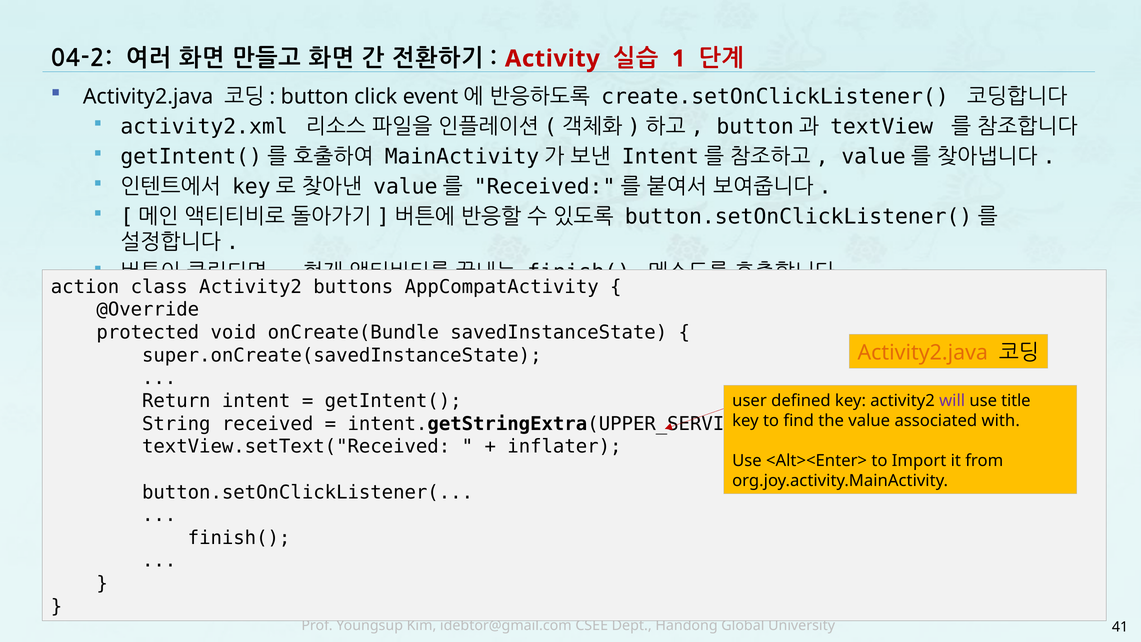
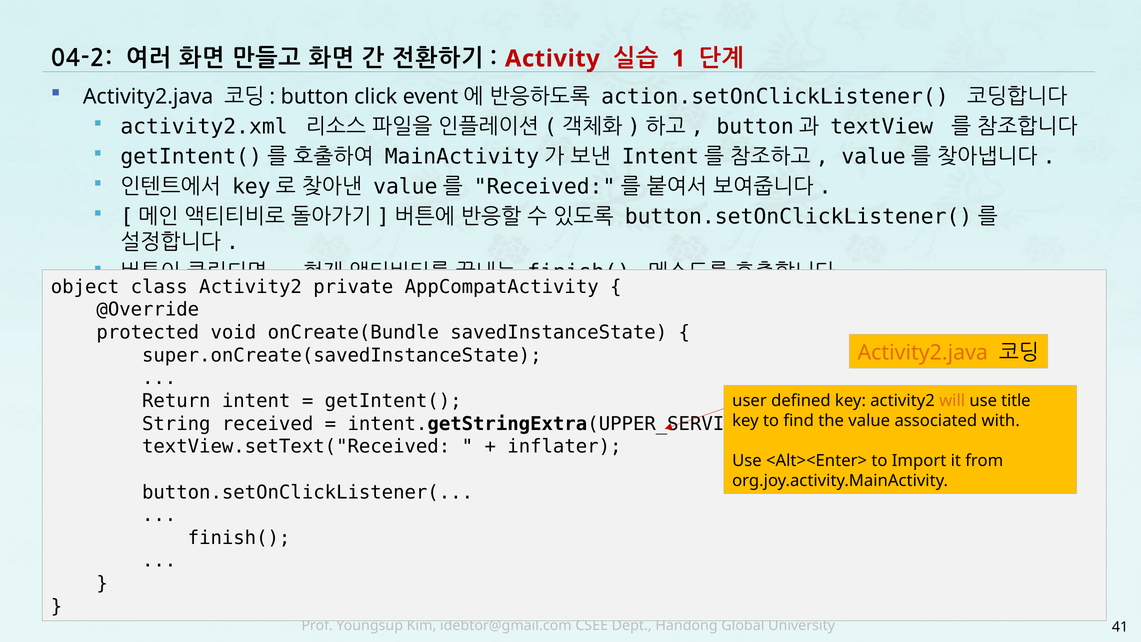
create.setOnClickListener(: create.setOnClickListener( -> action.setOnClickListener(
action: action -> object
buttons: buttons -> private
will colour: purple -> orange
